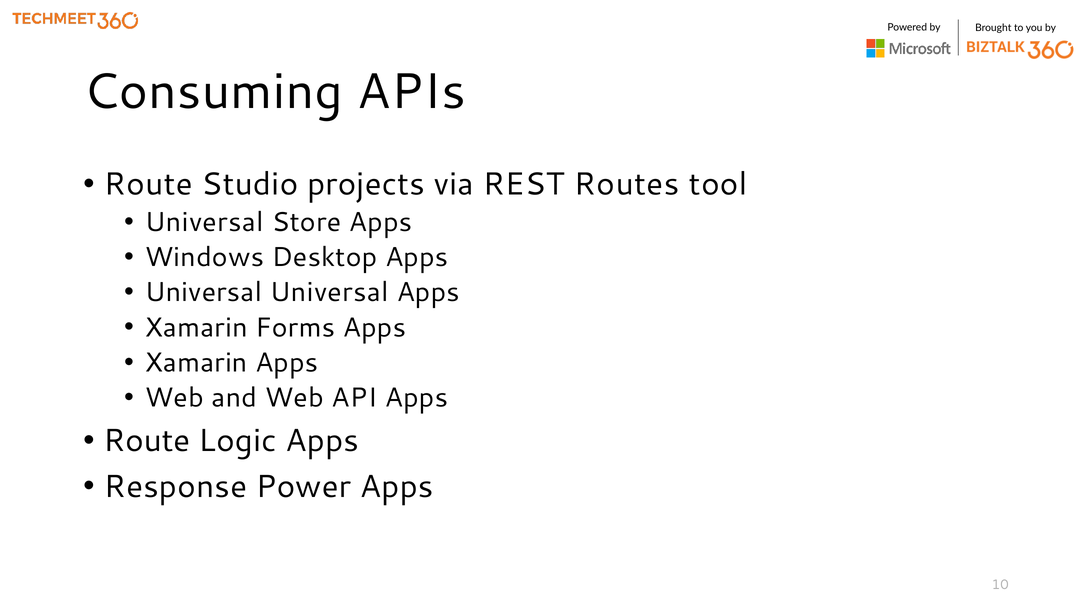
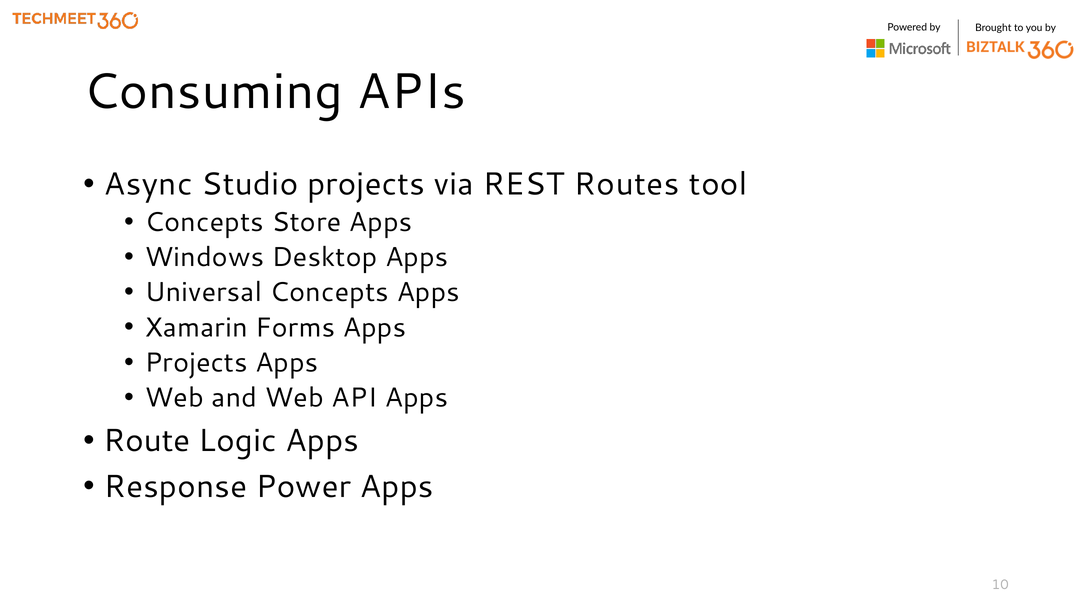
Route at (148, 185): Route -> Async
Universal at (204, 222): Universal -> Concepts
Universal Universal: Universal -> Concepts
Xamarin at (196, 363): Xamarin -> Projects
